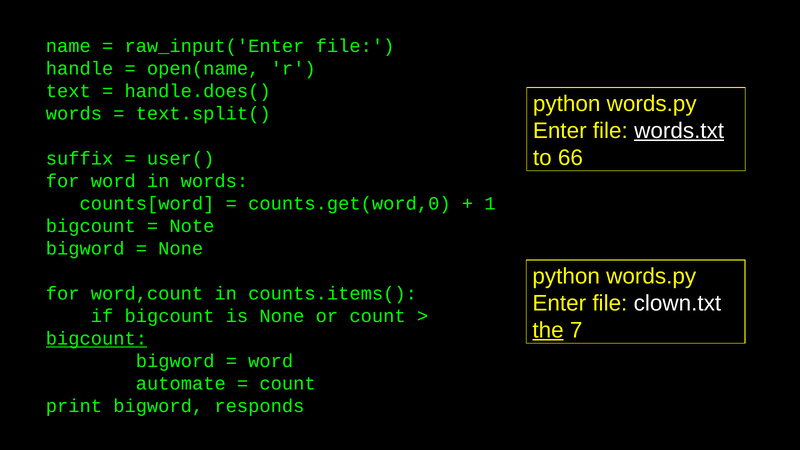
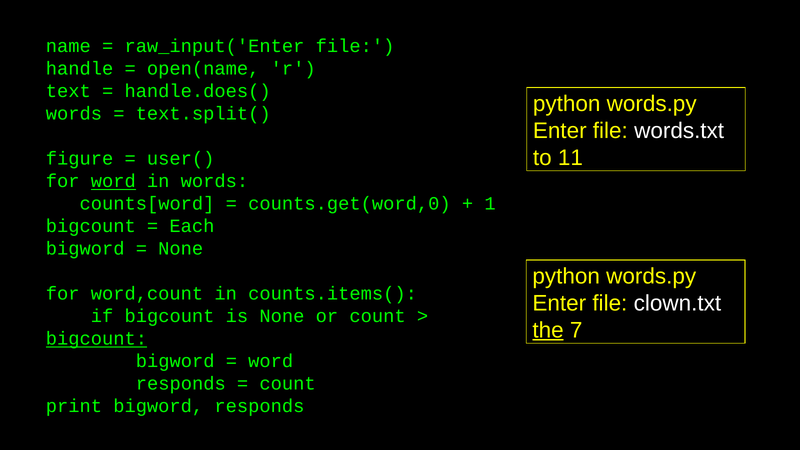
words.txt underline: present -> none
66: 66 -> 11
suffix: suffix -> figure
word at (113, 181) underline: none -> present
Note: Note -> Each
automate at (181, 384): automate -> responds
